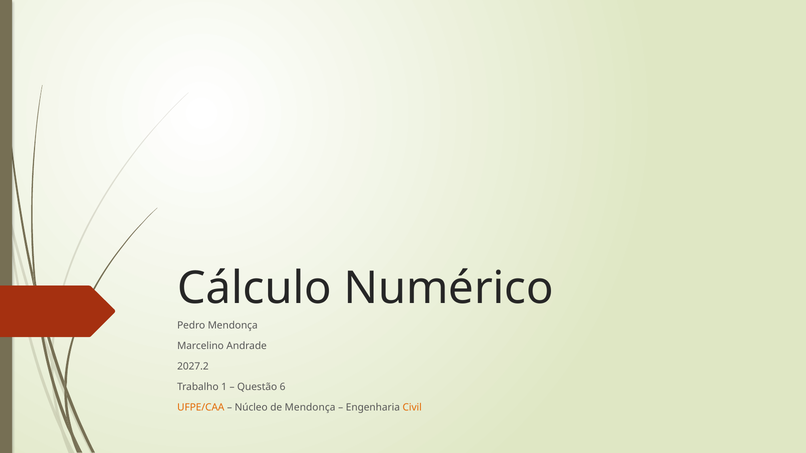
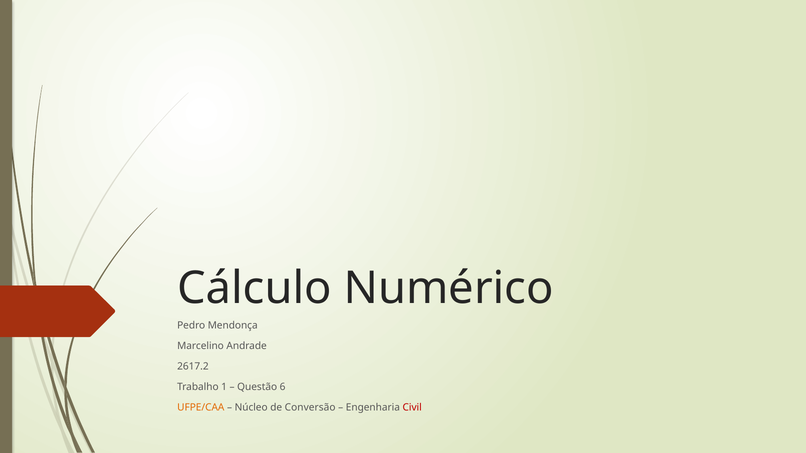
2027.2: 2027.2 -> 2617.2
de Mendonça: Mendonça -> Conversão
Civil colour: orange -> red
